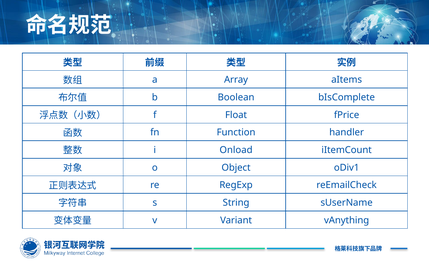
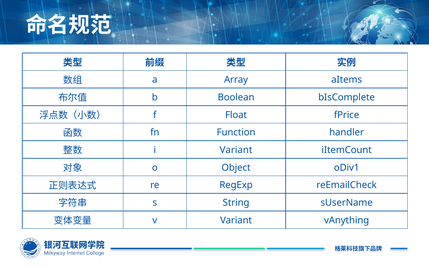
i Onload: Onload -> Variant
